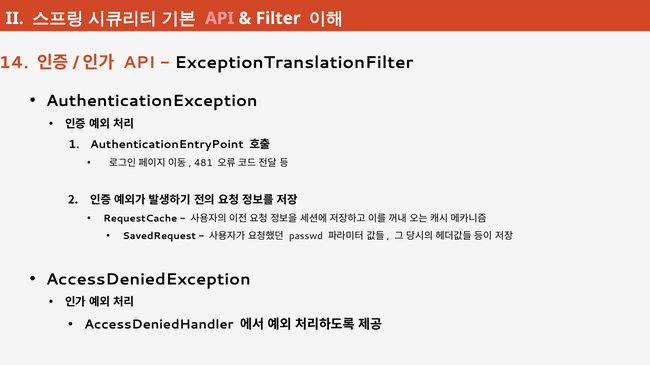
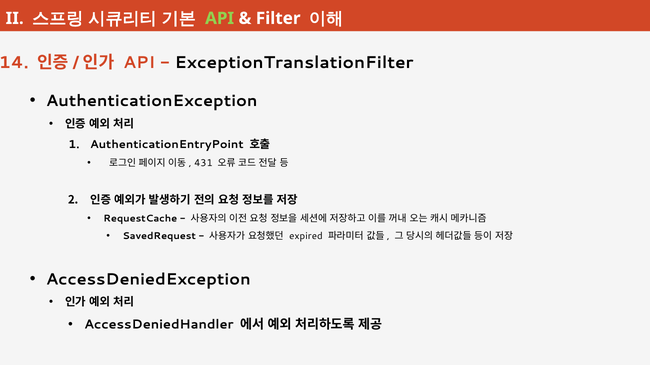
API at (220, 18) colour: pink -> light green
481: 481 -> 431
passwd: passwd -> expired
